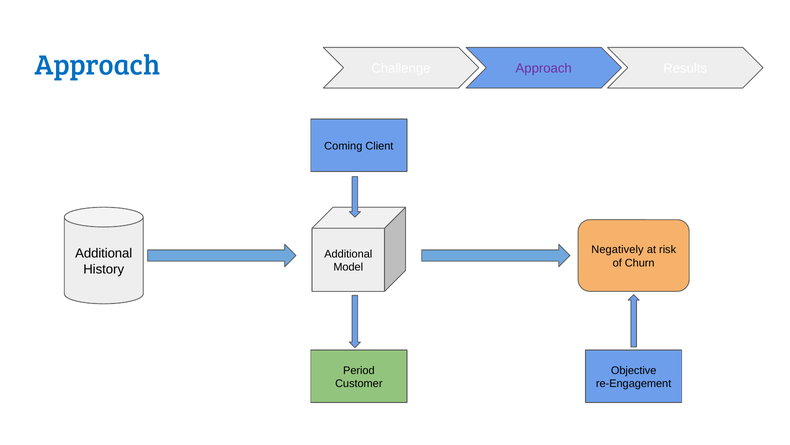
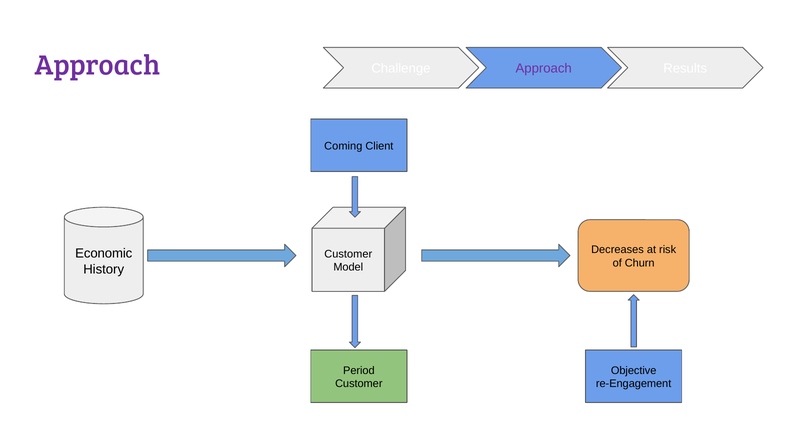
Approach at (97, 65) colour: blue -> purple
Negatively: Negatively -> Decreases
Additional at (104, 253): Additional -> Economic
Additional at (348, 254): Additional -> Customer
